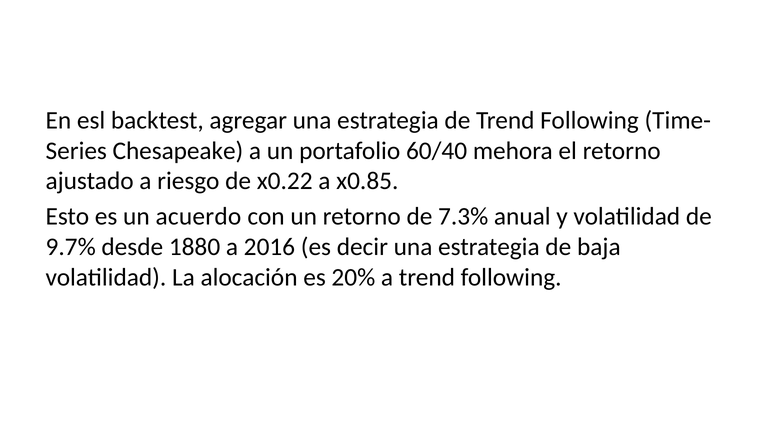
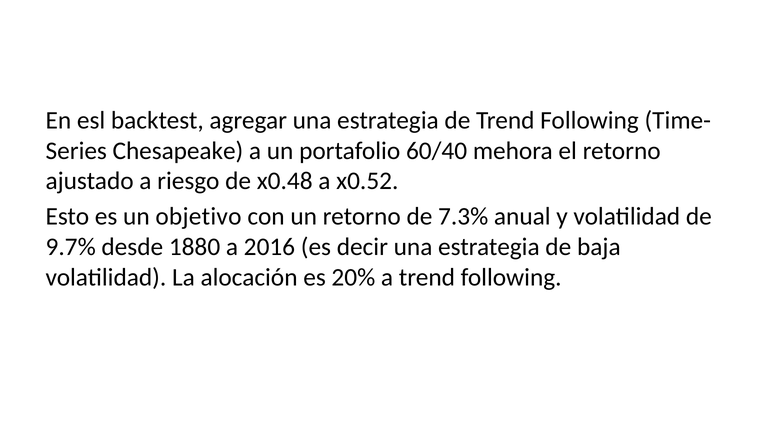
x0.22: x0.22 -> x0.48
x0.85: x0.85 -> x0.52
acuerdo: acuerdo -> objetivo
